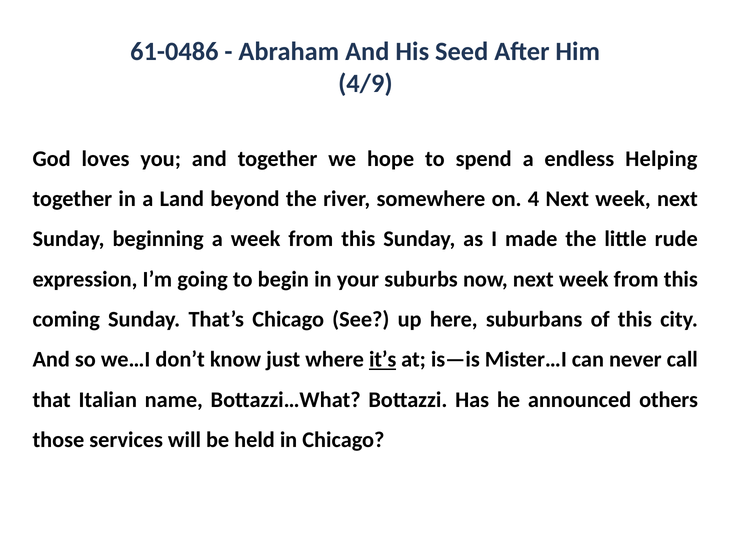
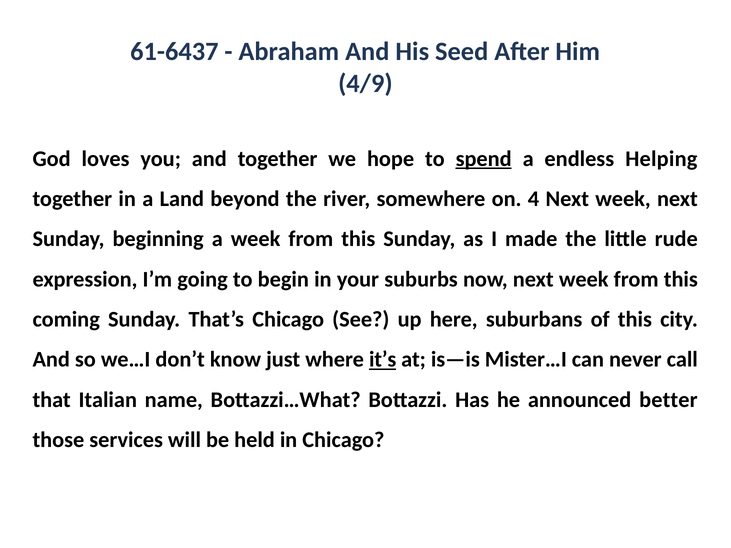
61-0486: 61-0486 -> 61-6437
spend underline: none -> present
others: others -> better
